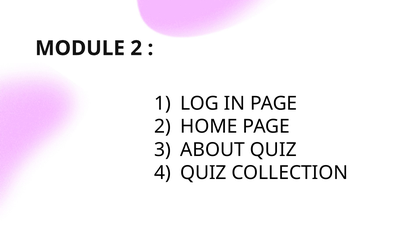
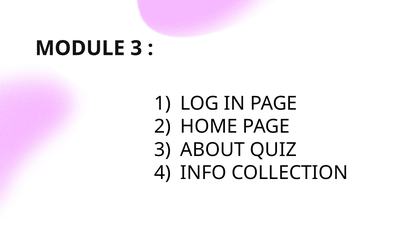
MODULE 2: 2 -> 3
QUIZ at (203, 172): QUIZ -> INFO
